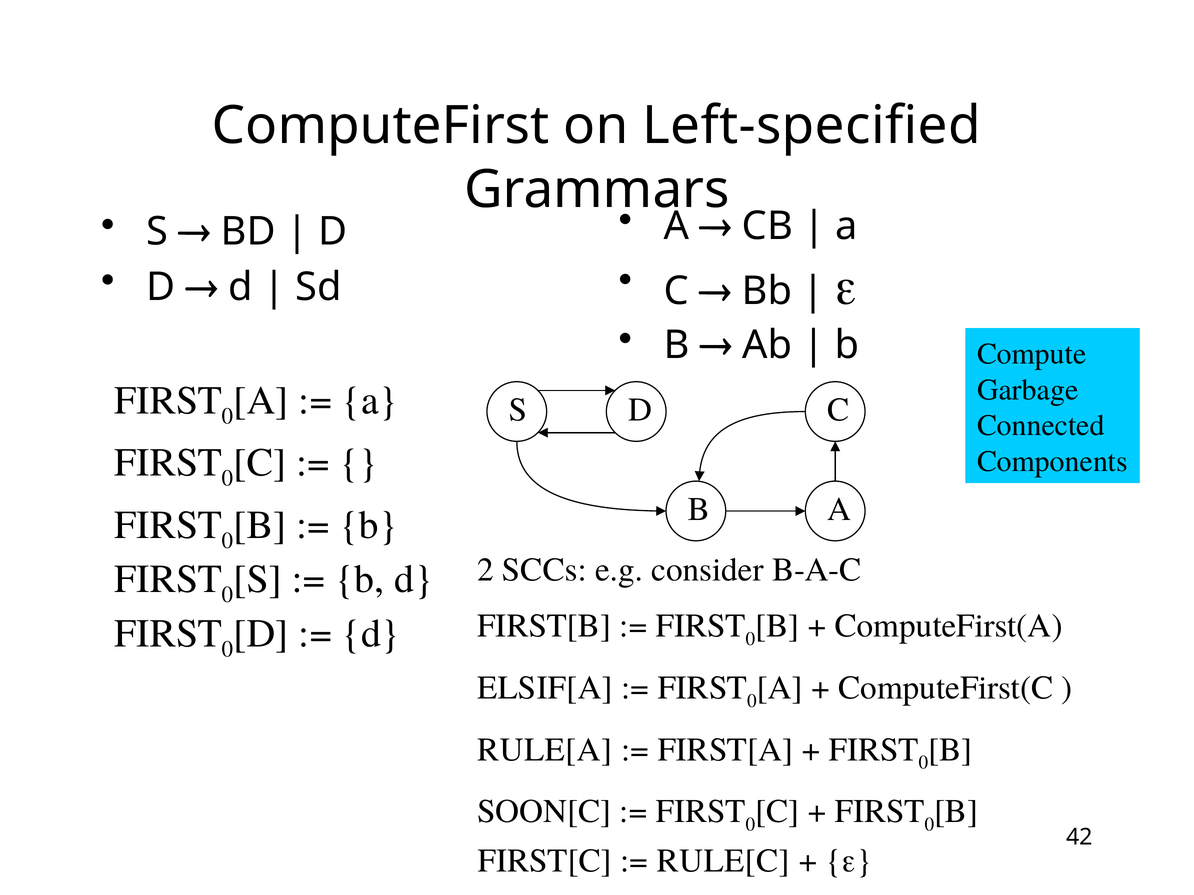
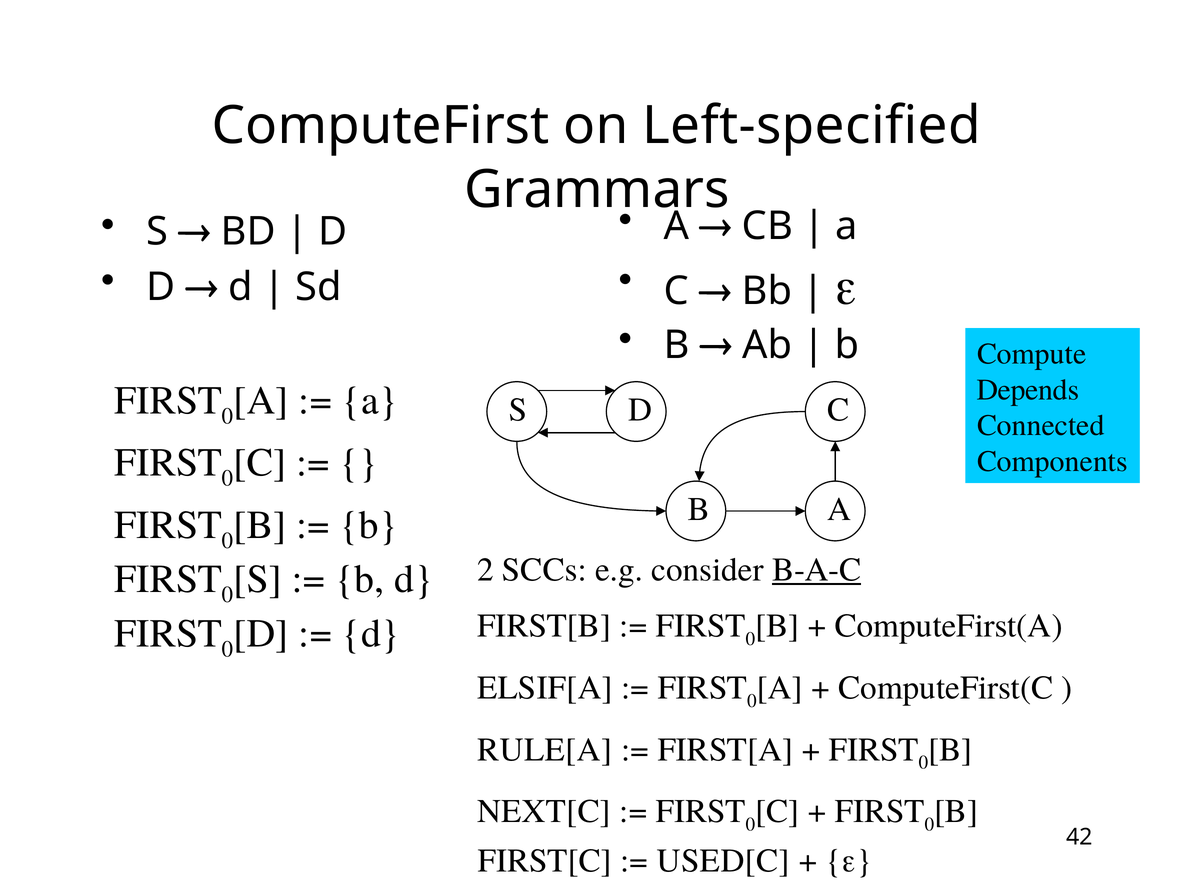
Garbage: Garbage -> Depends
B-A-C underline: none -> present
SOON[C: SOON[C -> NEXT[C
RULE[C: RULE[C -> USED[C
